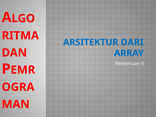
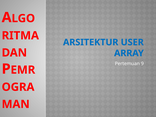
DARI: DARI -> USER
